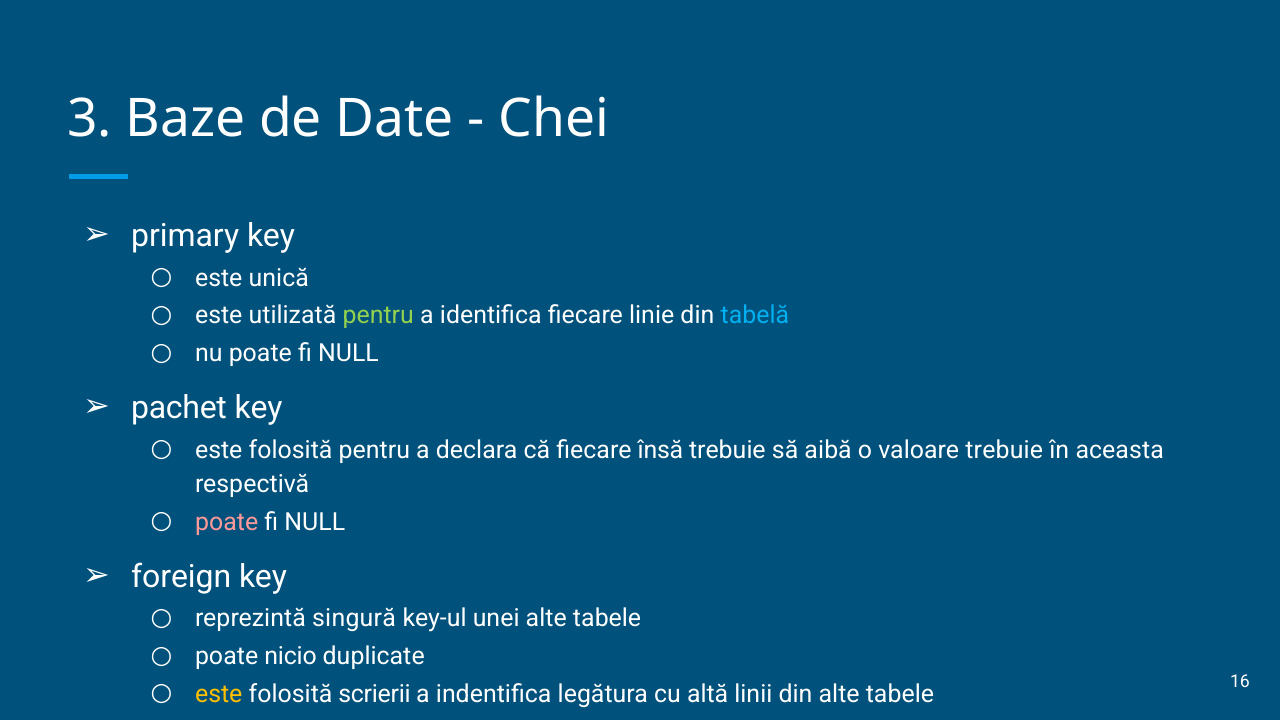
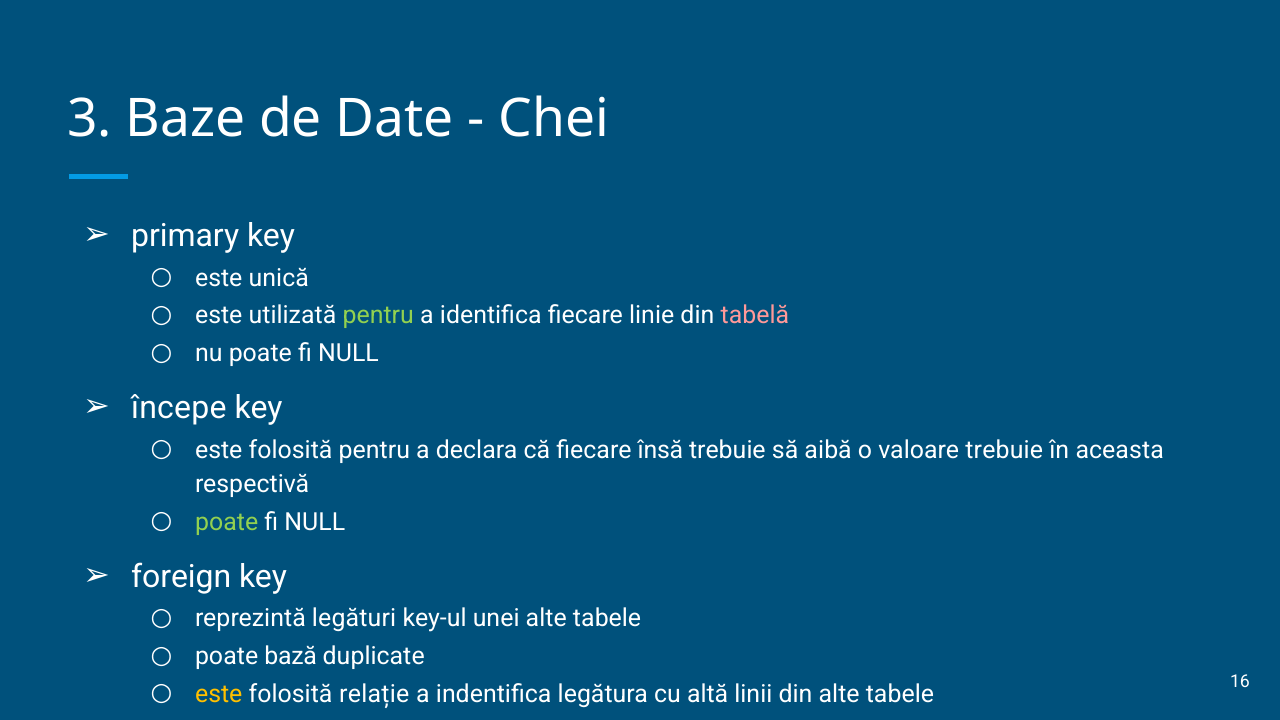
tabelă colour: light blue -> pink
pachet: pachet -> începe
poate at (227, 522) colour: pink -> light green
singură: singură -> legături
nicio: nicio -> bază
scrierii: scrierii -> relație
